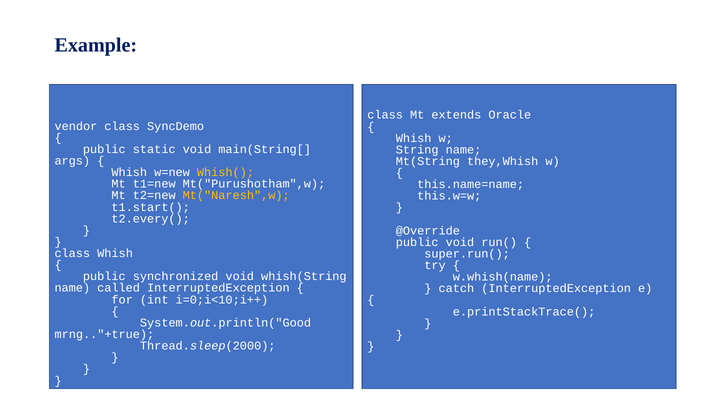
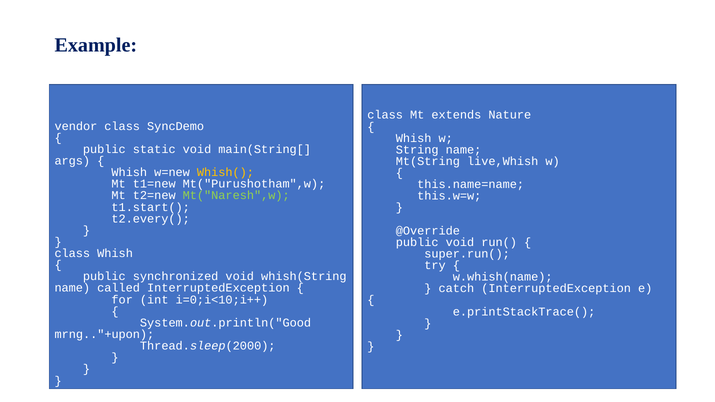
Oracle: Oracle -> Nature
they,Whish: they,Whish -> live,Whish
Mt("Naresh",w colour: yellow -> light green
mrng.."+true: mrng.."+true -> mrng.."+upon
